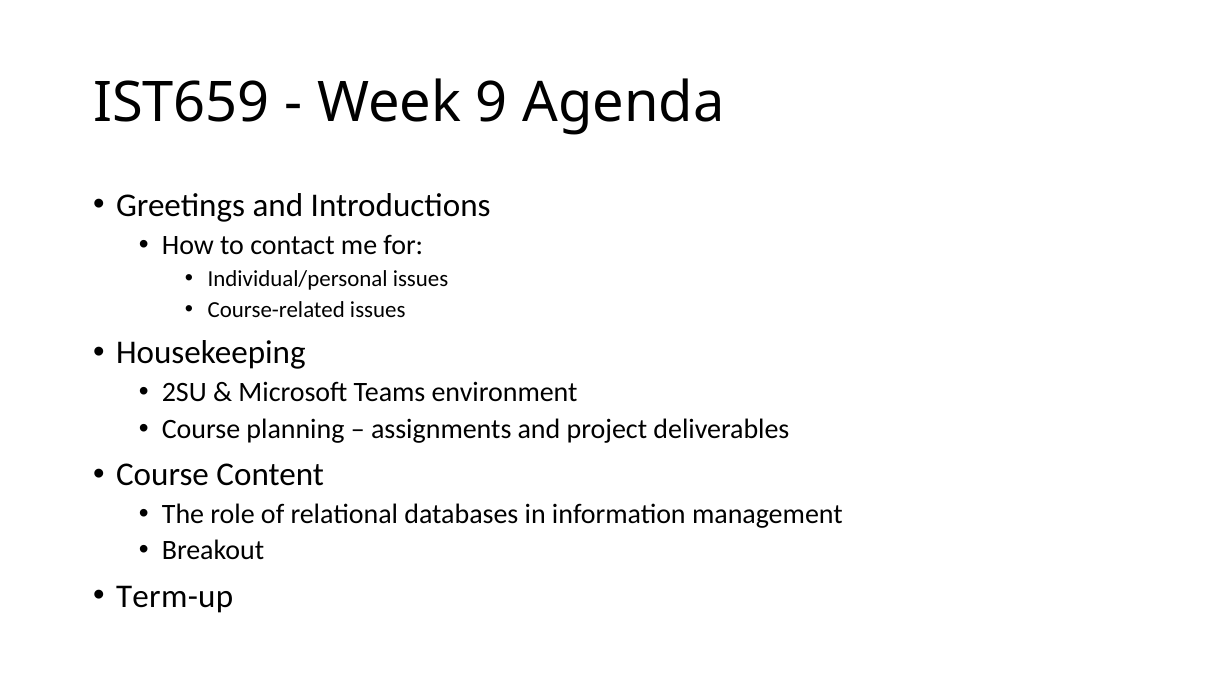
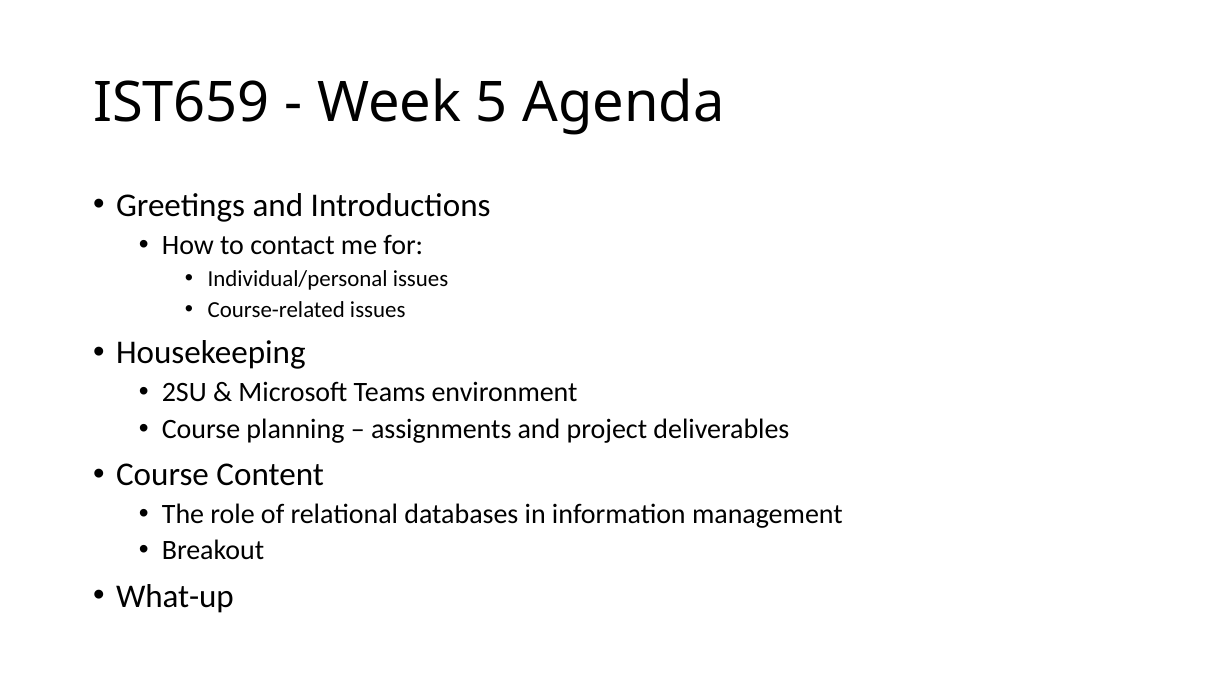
9: 9 -> 5
Term-up: Term-up -> What-up
